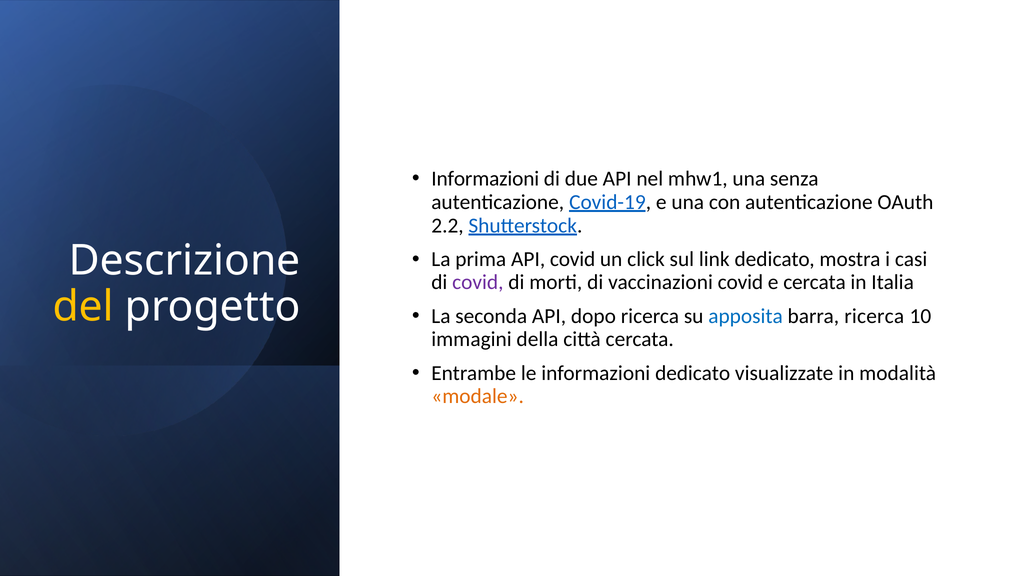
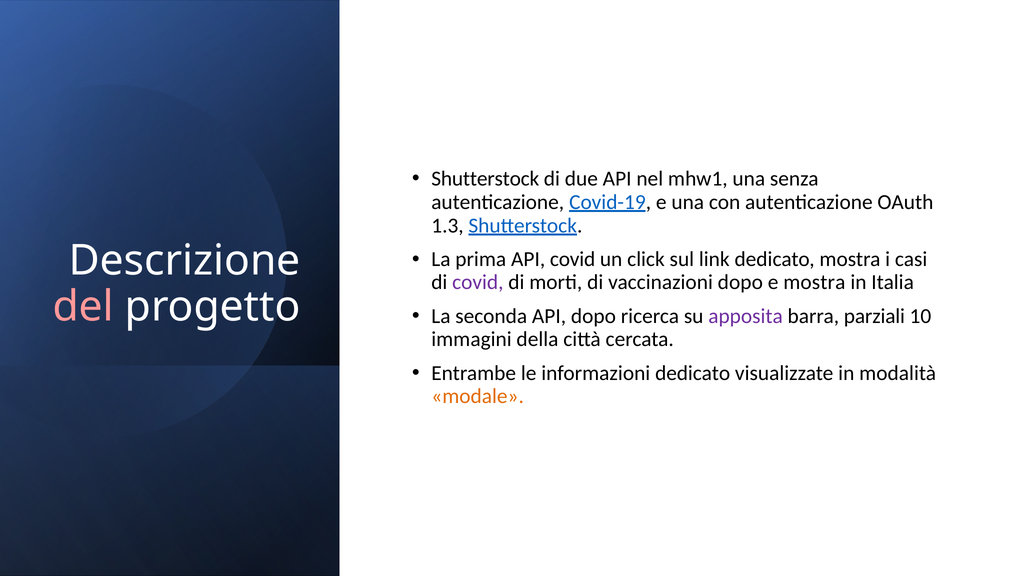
Informazioni at (485, 179): Informazioni -> Shutterstock
2.2: 2.2 -> 1.3
vaccinazioni covid: covid -> dopo
e cercata: cercata -> mostra
del colour: yellow -> pink
apposita colour: blue -> purple
barra ricerca: ricerca -> parziali
